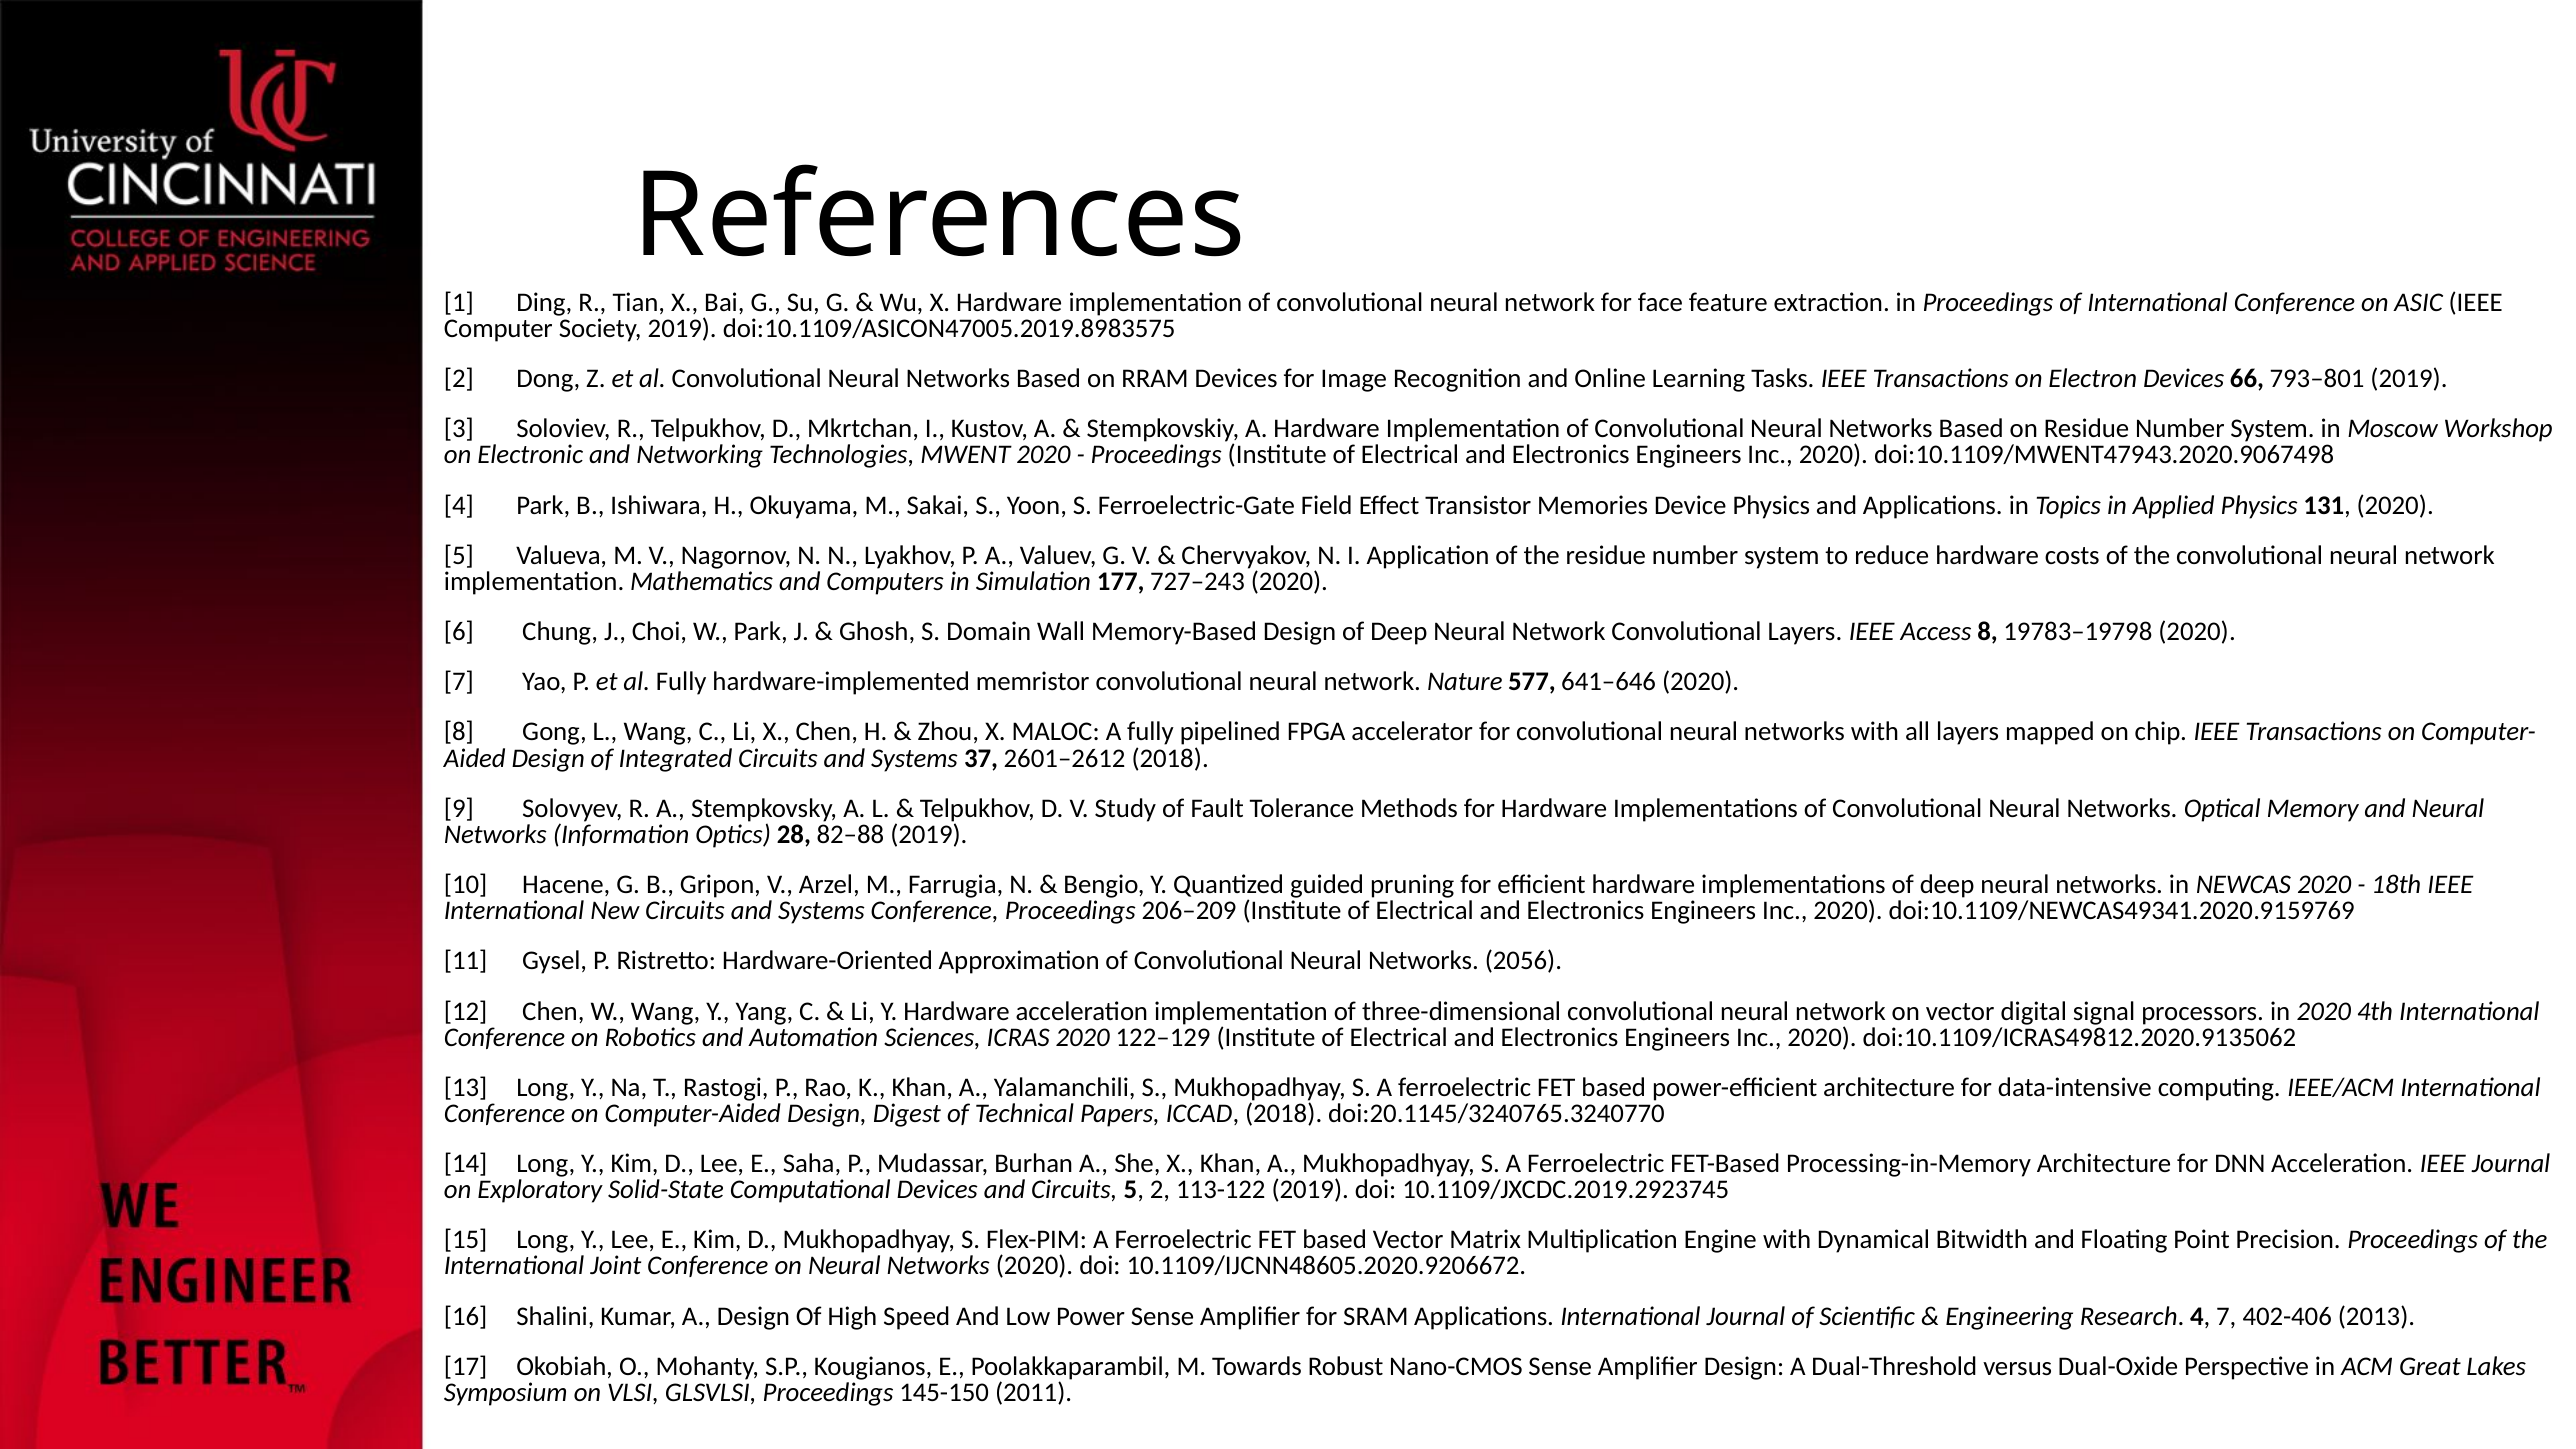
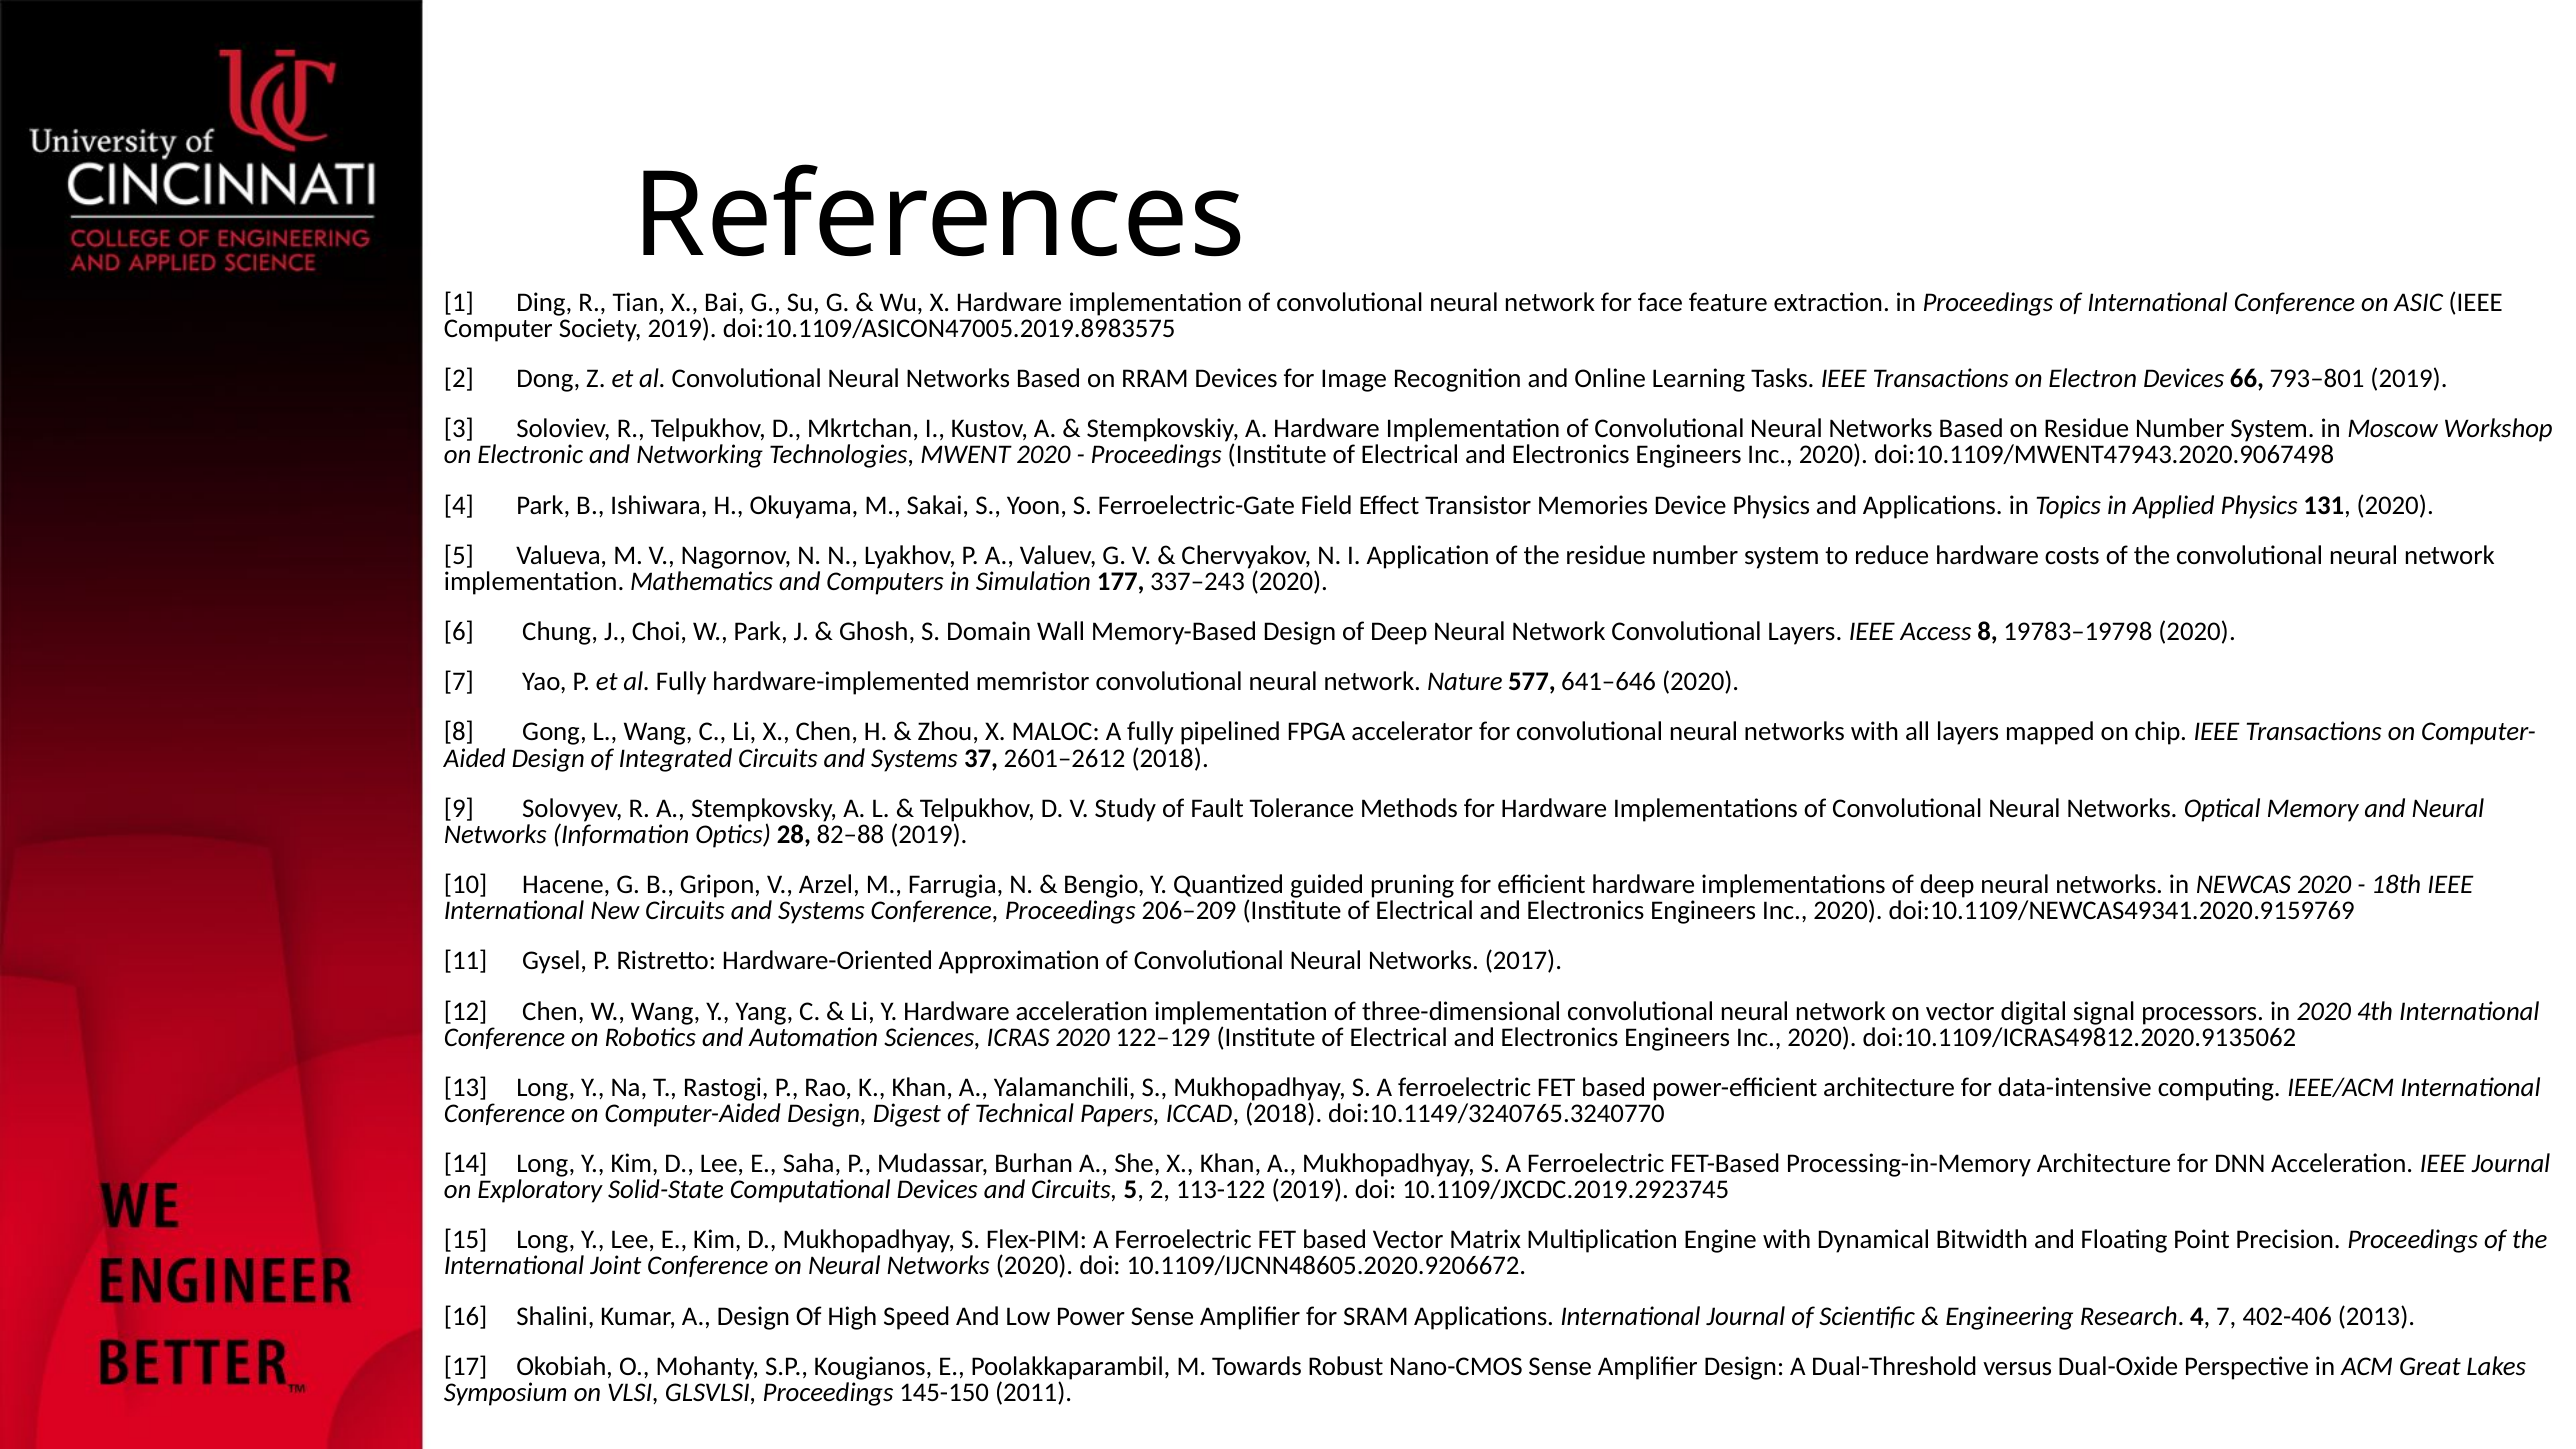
727–243: 727–243 -> 337–243
2056: 2056 -> 2017
doi:20.1145/3240765.3240770: doi:20.1145/3240765.3240770 -> doi:10.1149/3240765.3240770
